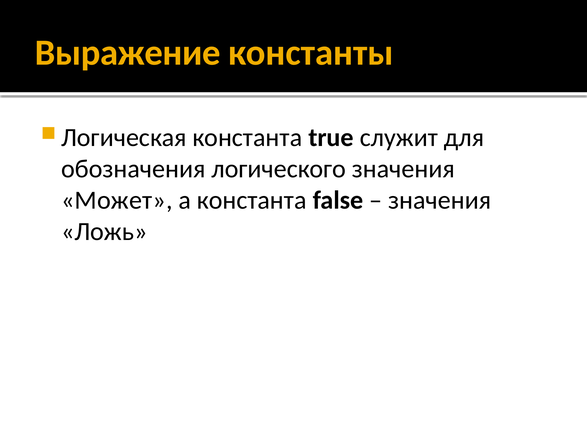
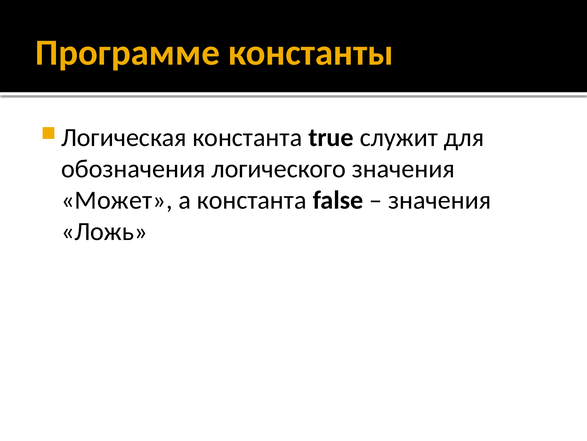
Выражение: Выражение -> Программе
